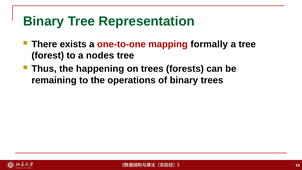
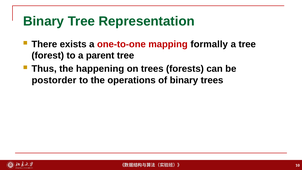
nodes: nodes -> parent
remaining: remaining -> postorder
